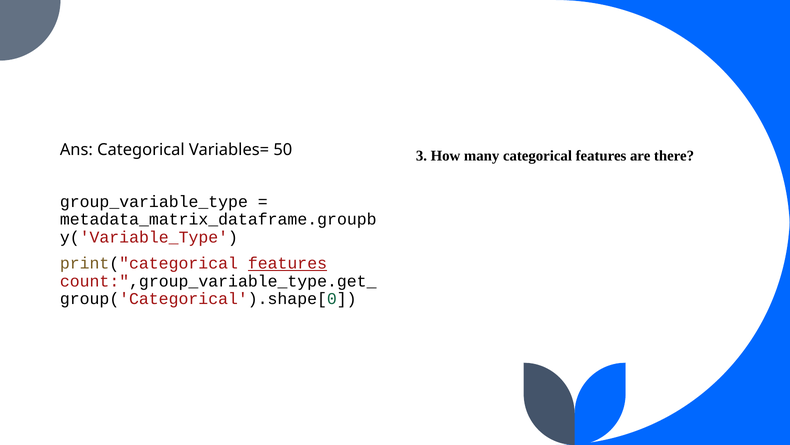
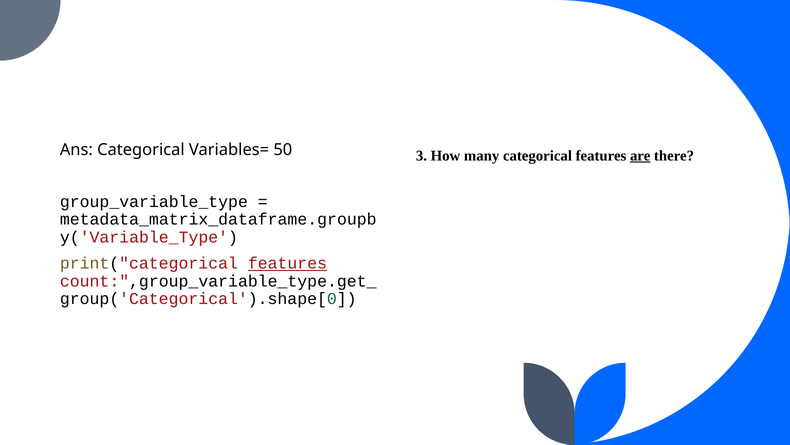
are underline: none -> present
